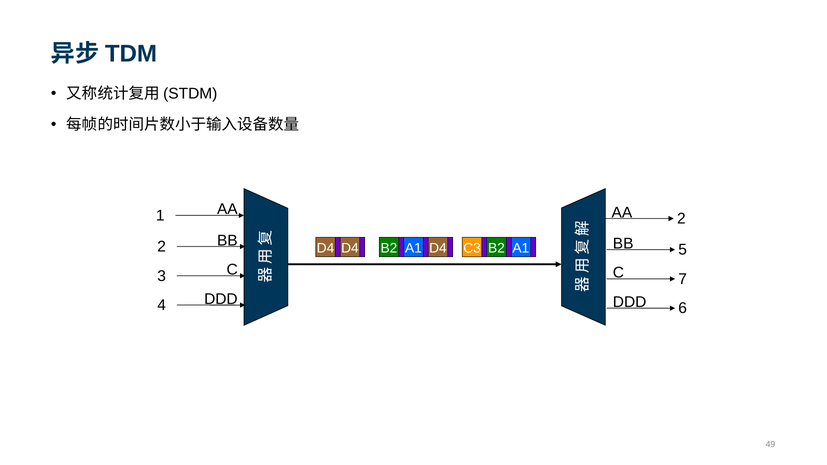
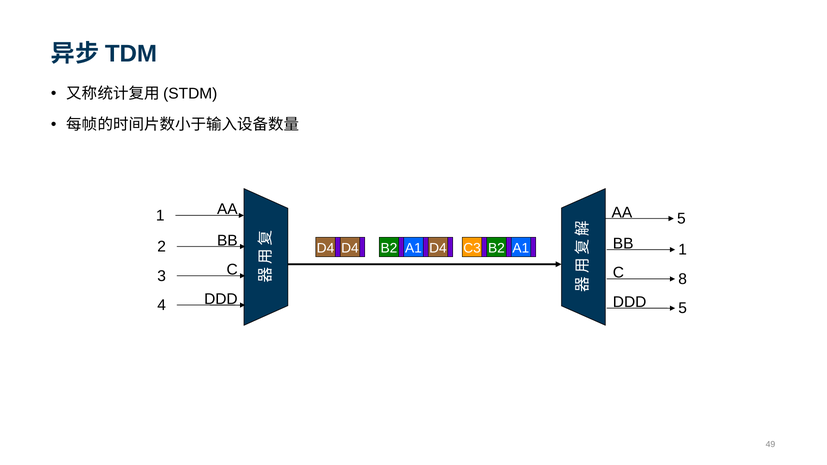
AA 2: 2 -> 5
BB 5: 5 -> 1
7: 7 -> 8
DDD 6: 6 -> 5
